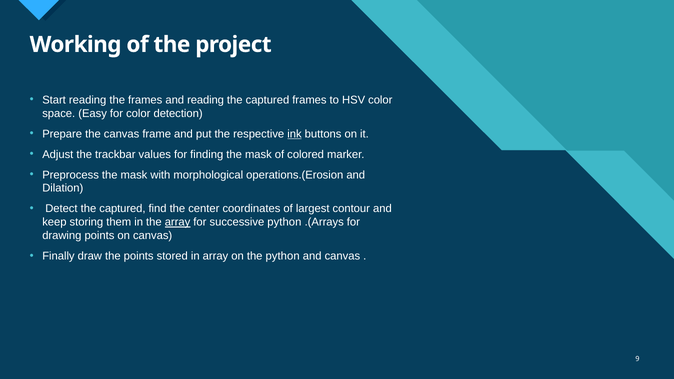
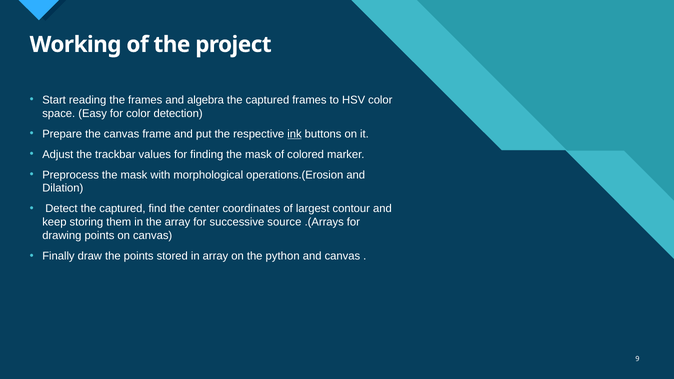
and reading: reading -> algebra
array at (178, 222) underline: present -> none
successive python: python -> source
